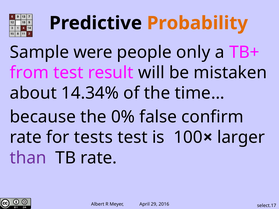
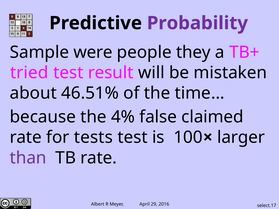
Probability colour: orange -> purple
only: only -> they
from: from -> tried
14.34%: 14.34% -> 46.51%
0%: 0% -> 4%
confirm: confirm -> claimed
